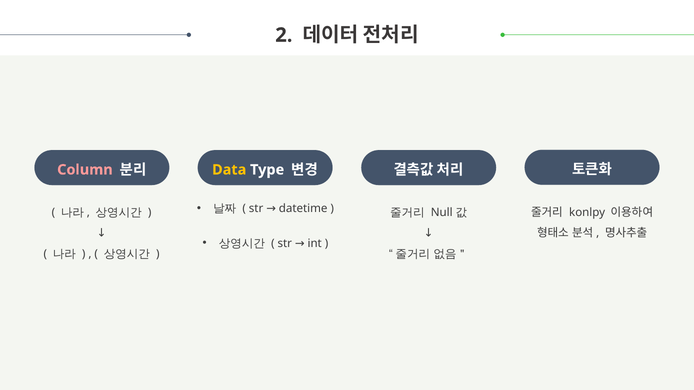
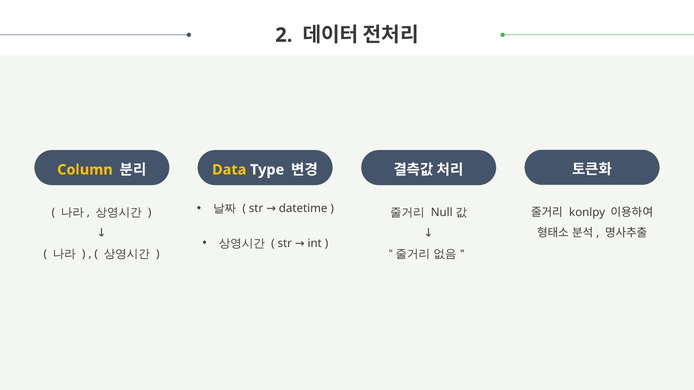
Column colour: pink -> yellow
